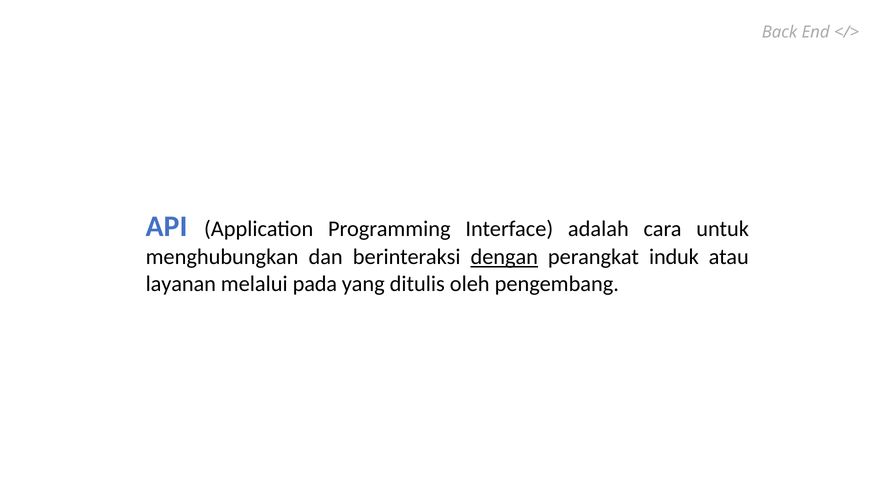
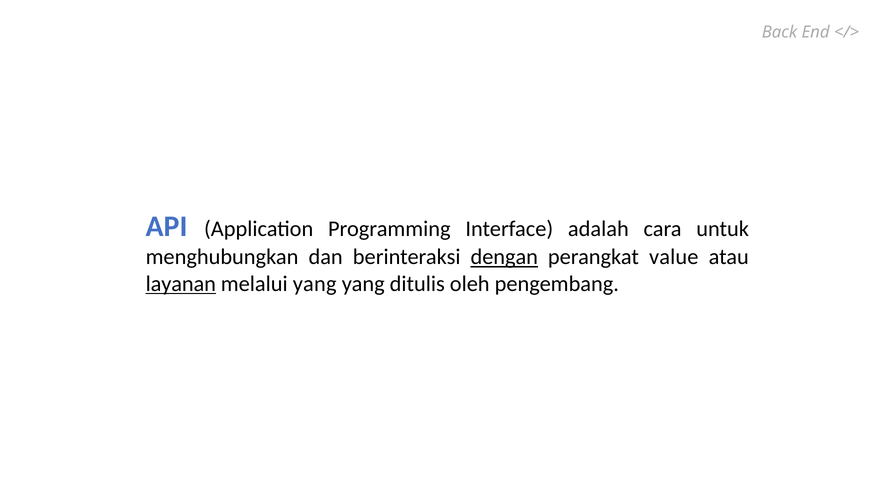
induk: induk -> value
layanan underline: none -> present
melalui pada: pada -> yang
